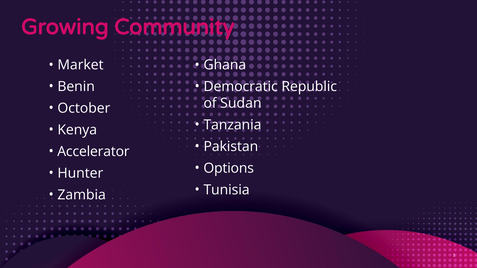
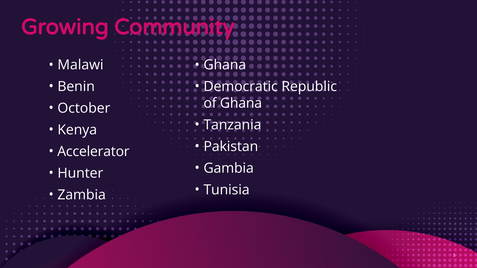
Market: Market -> Malawi
of Sudan: Sudan -> Ghana
Options: Options -> Gambia
